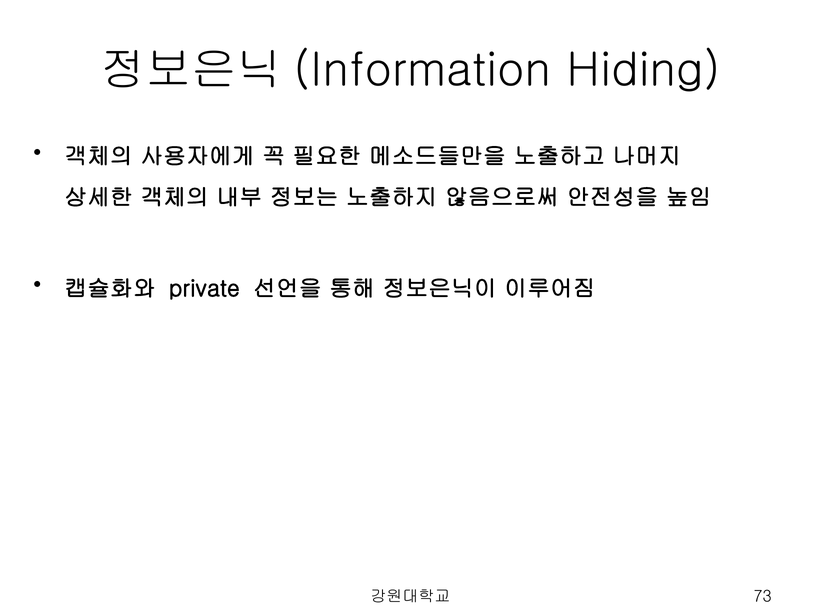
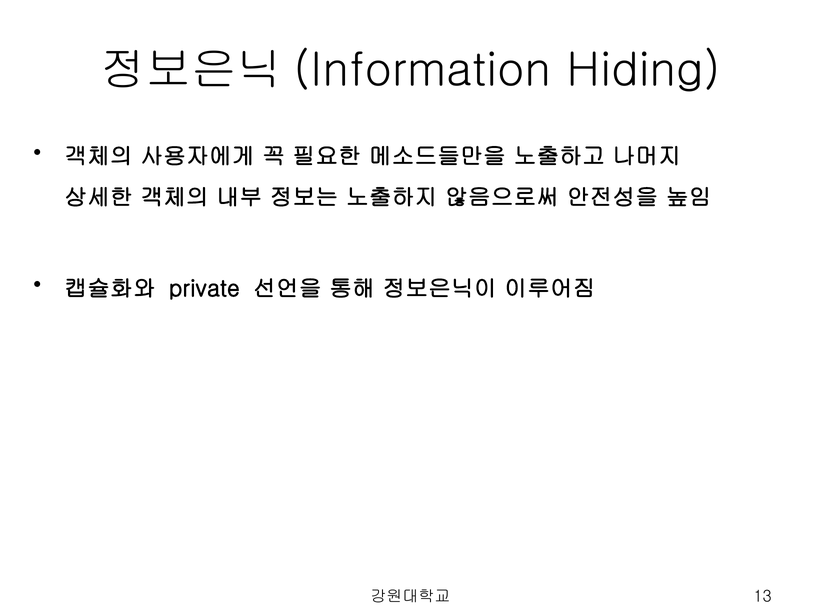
73: 73 -> 13
